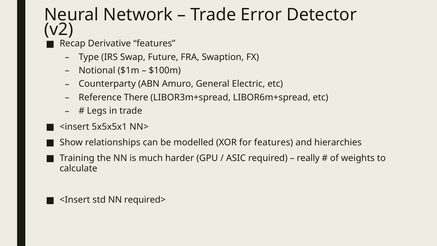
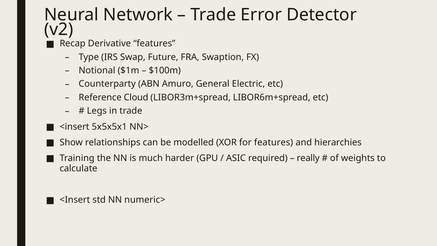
There: There -> Cloud
required>: required> -> numeric>
